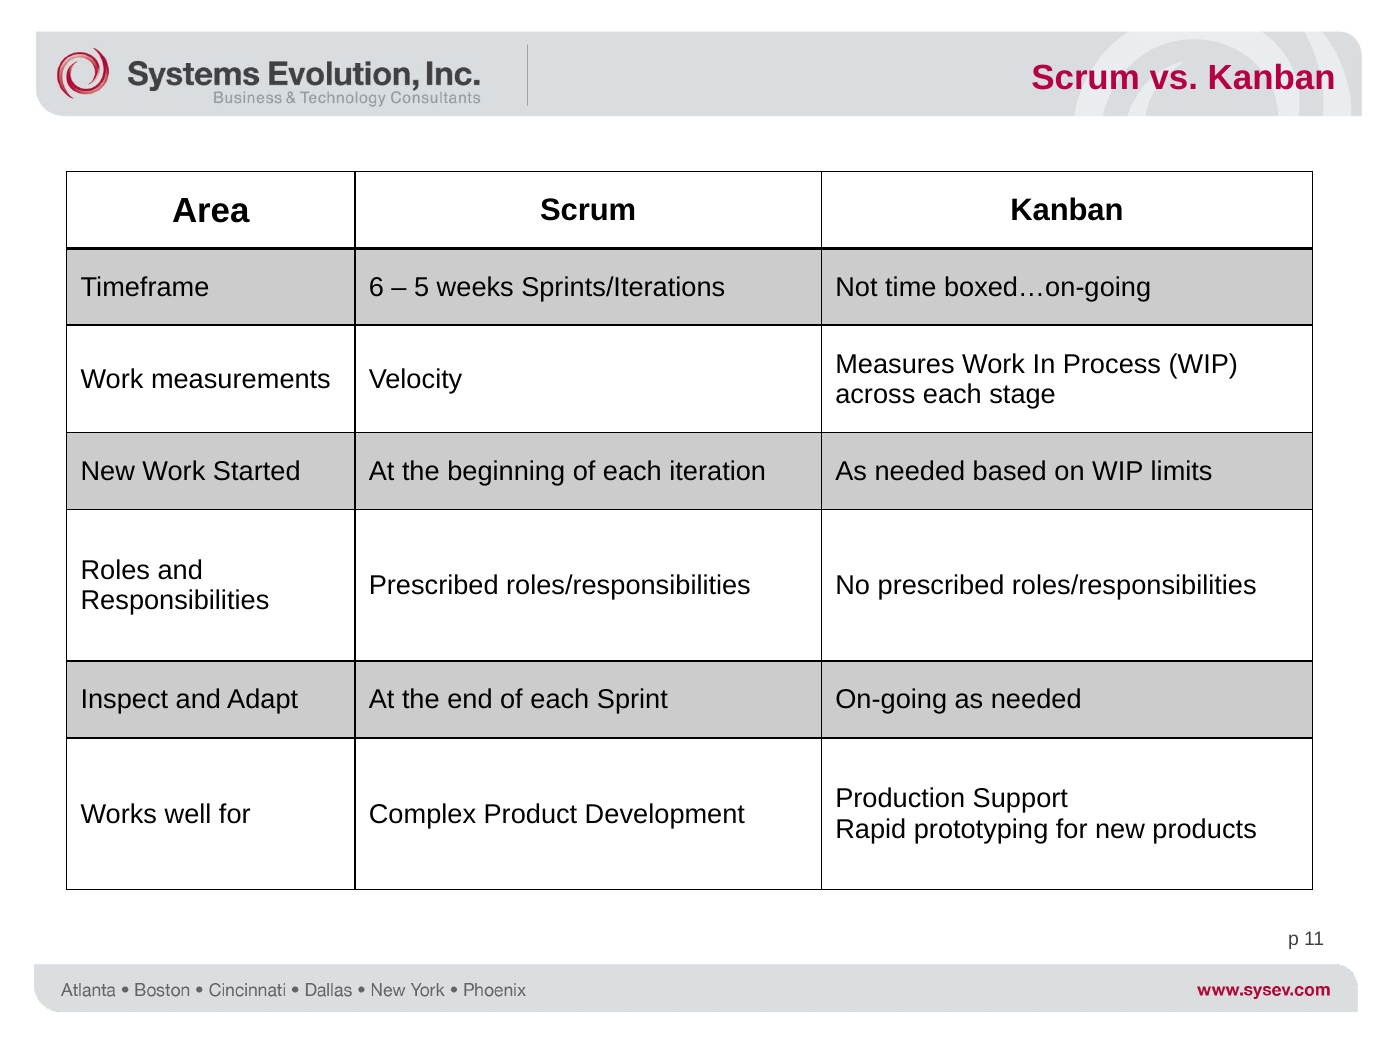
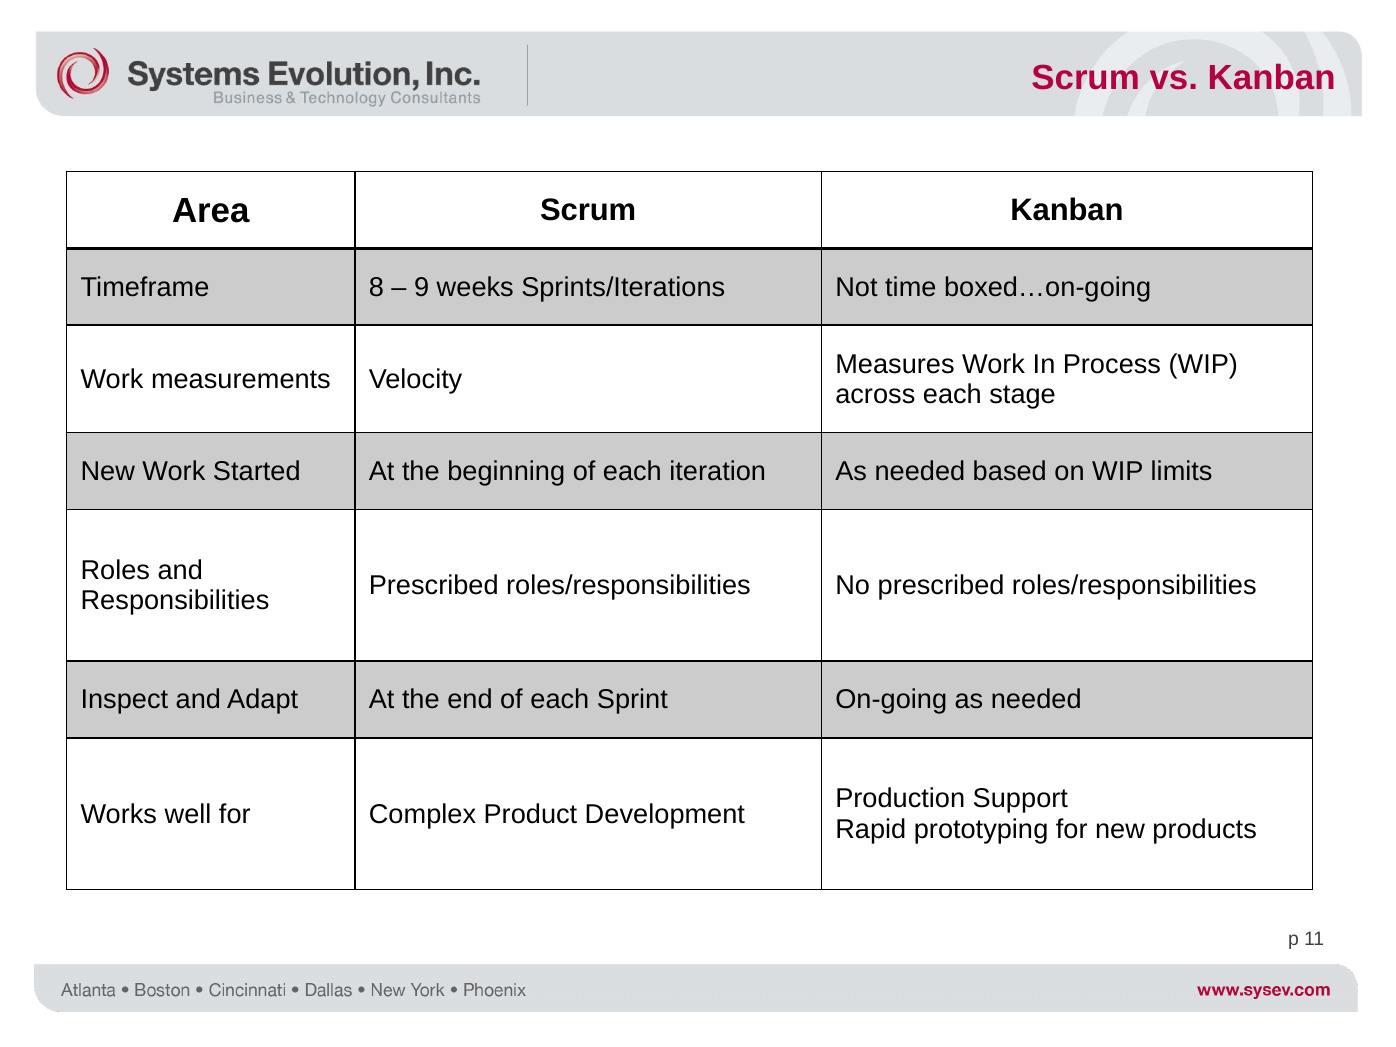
6: 6 -> 8
5: 5 -> 9
